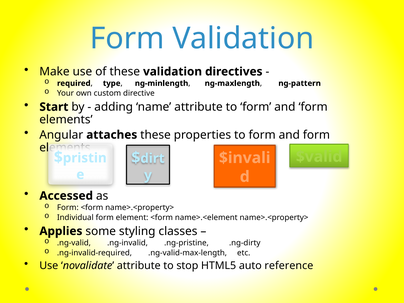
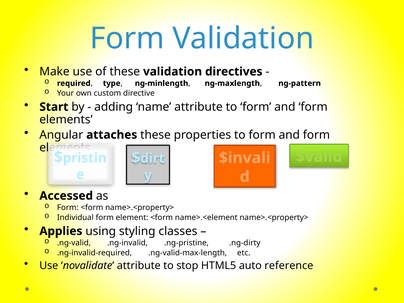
some: some -> using
